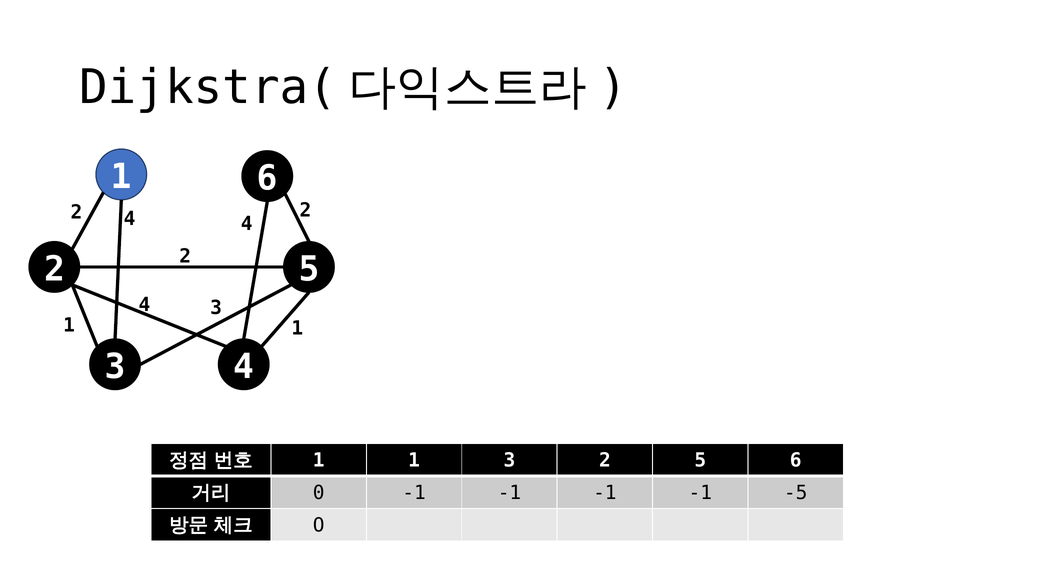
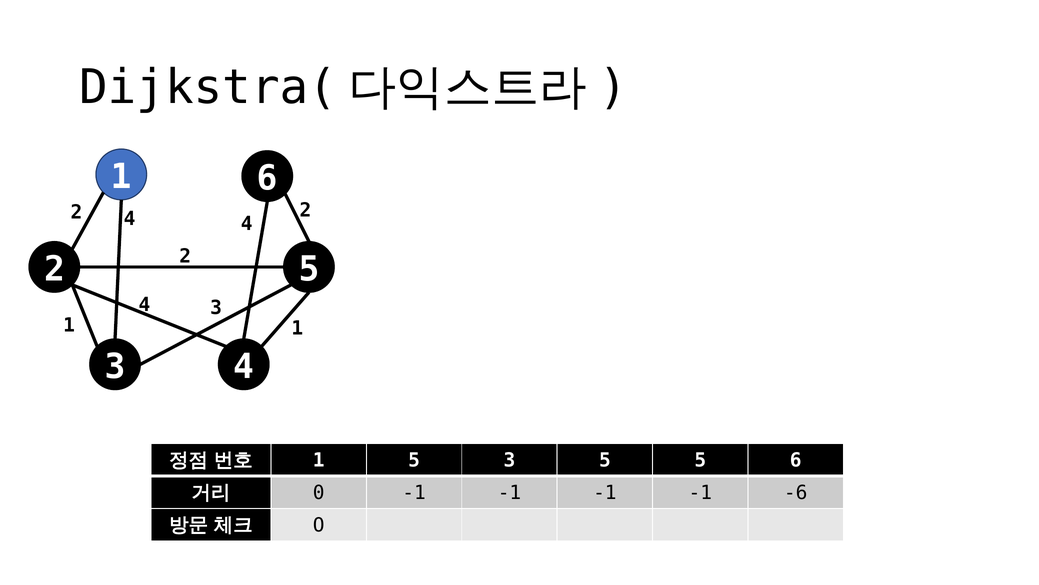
1 1: 1 -> 5
3 2: 2 -> 5
-5: -5 -> -6
